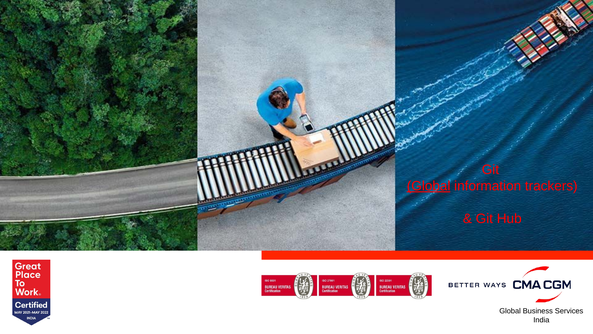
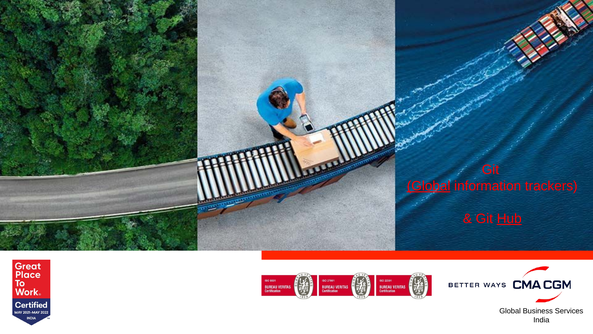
Hub underline: none -> present
